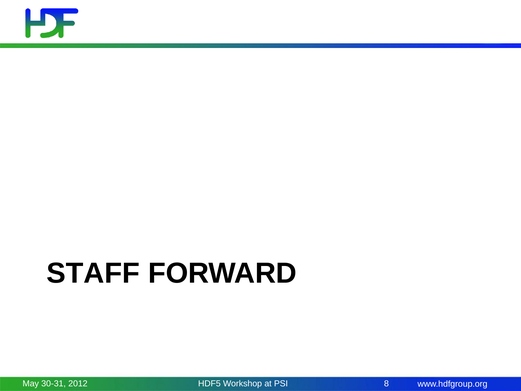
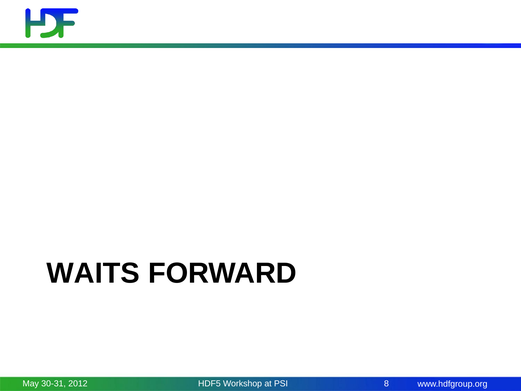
STAFF: STAFF -> WAITS
